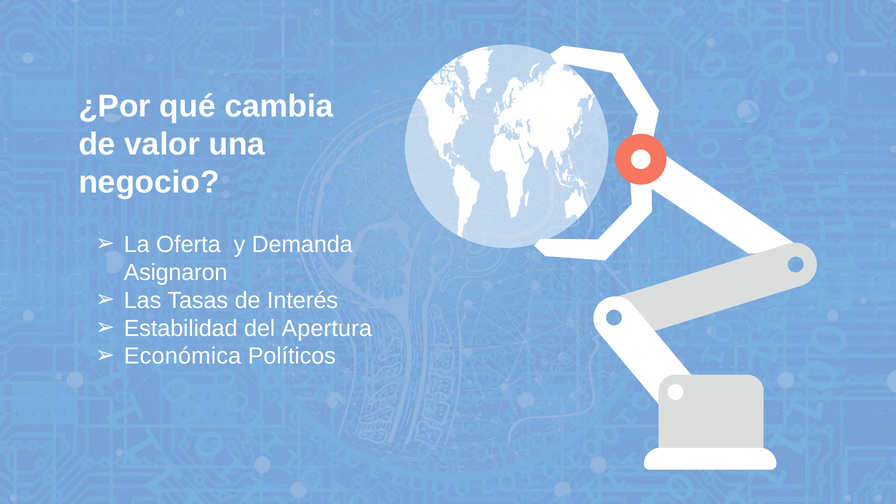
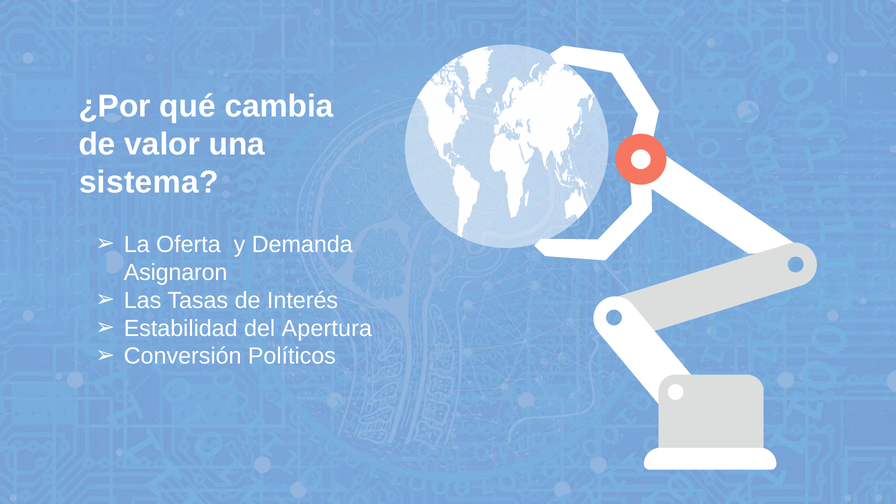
negocio: negocio -> sistema
Económica: Económica -> Conversión
